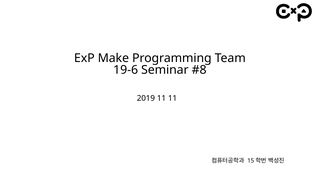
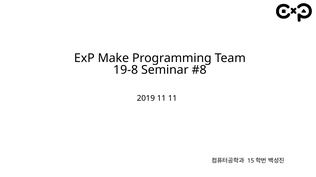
19-6: 19-6 -> 19-8
